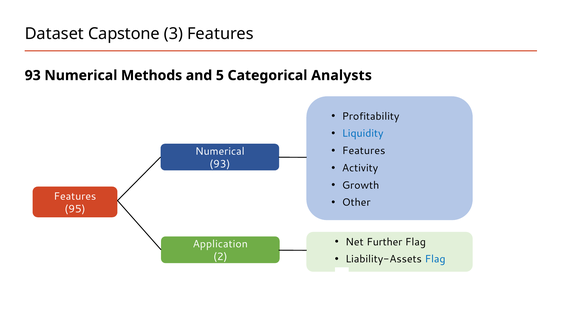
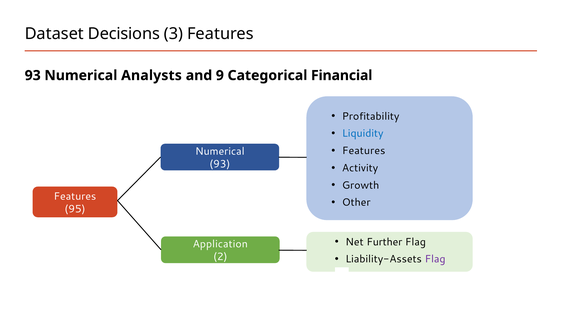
Capstone: Capstone -> Decisions
Methods: Methods -> Analysts
5: 5 -> 9
Analysts: Analysts -> Financial
Flag at (435, 259) colour: blue -> purple
